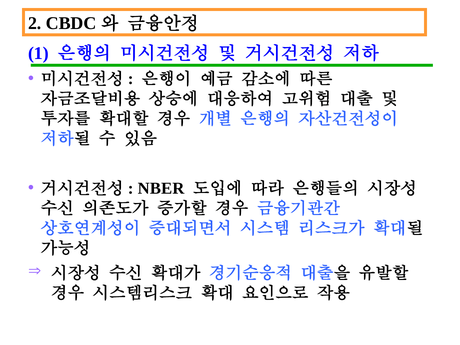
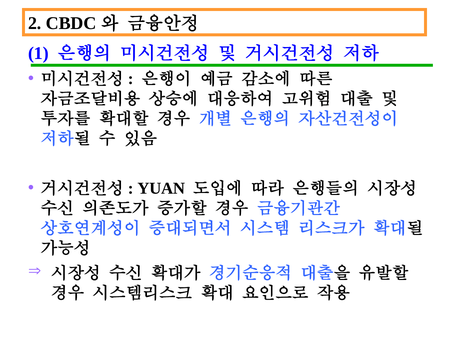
NBER: NBER -> YUAN
